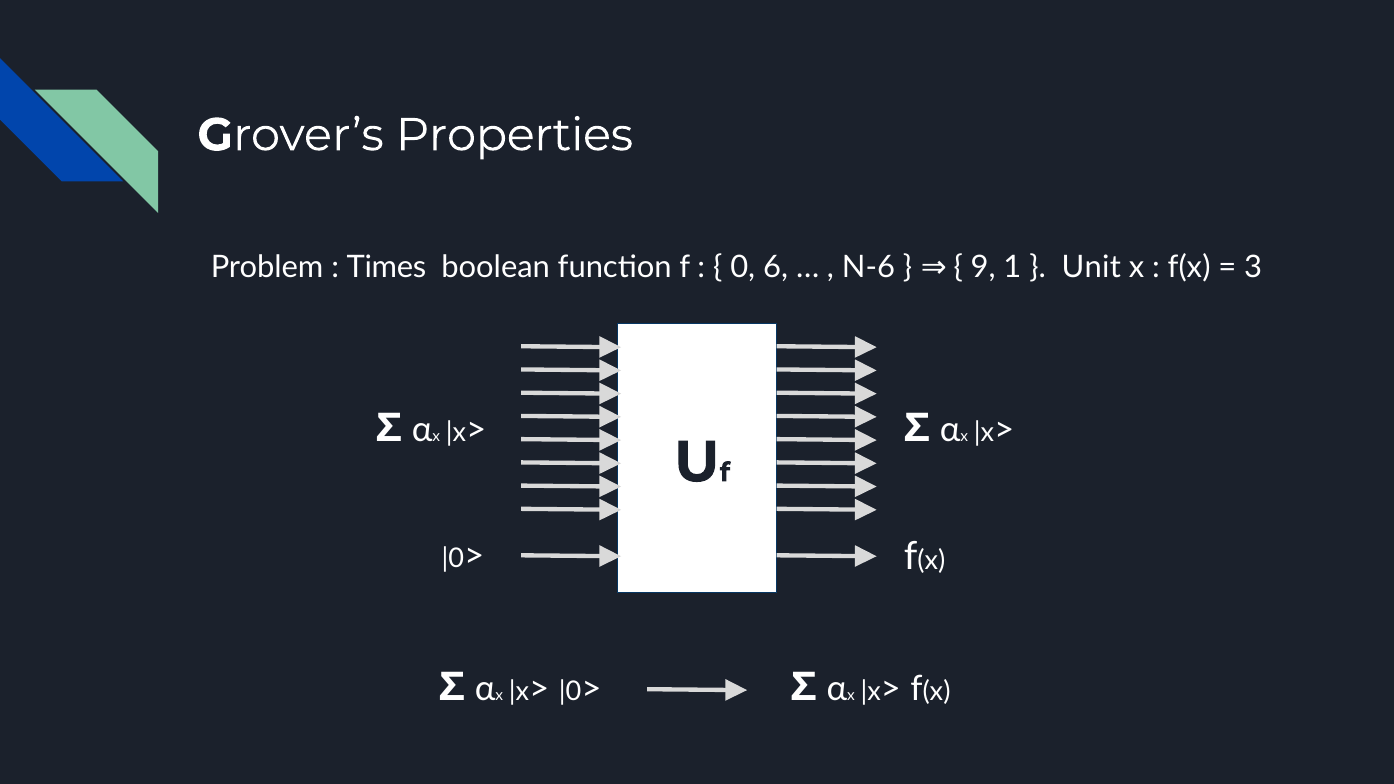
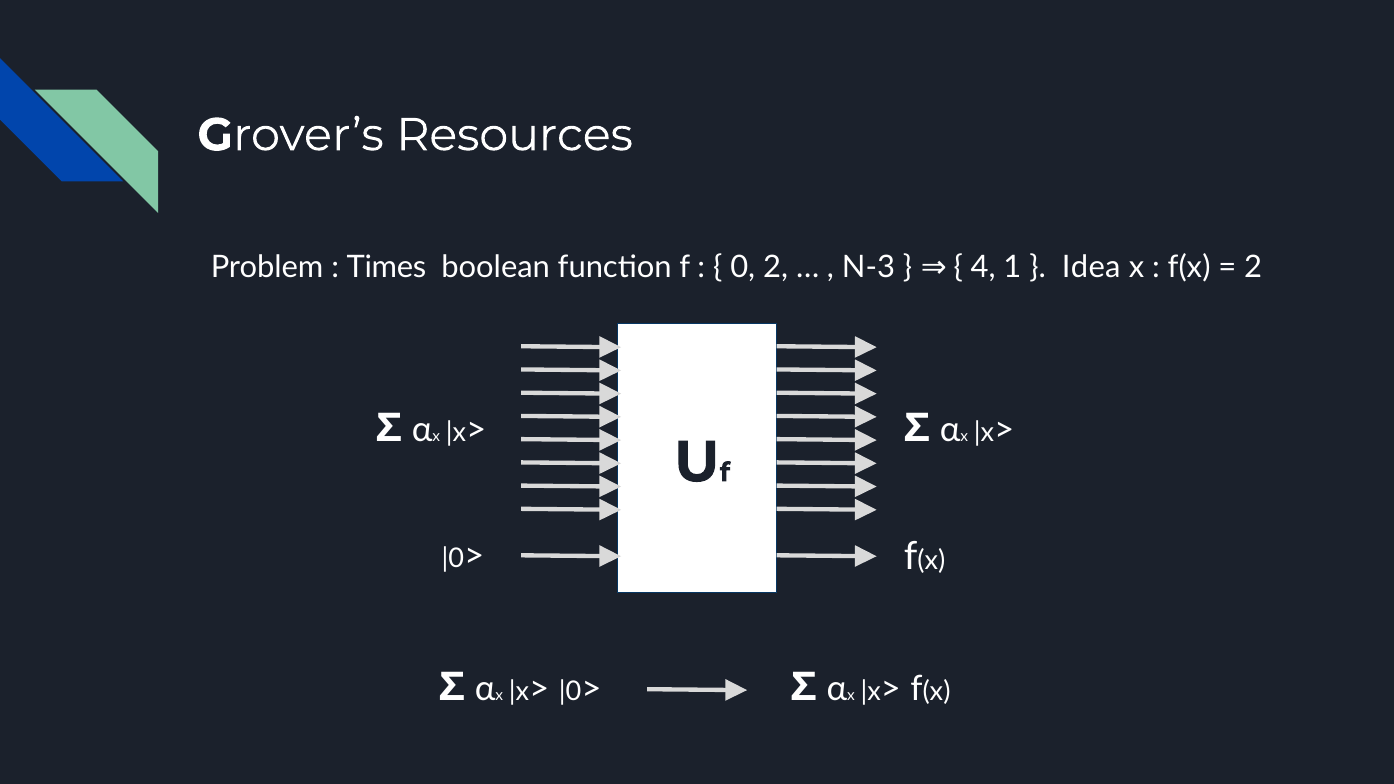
Properties: Properties -> Resources
0 6: 6 -> 2
N-6: N-6 -> N-3
9: 9 -> 4
Unit: Unit -> Idea
3 at (1253, 267): 3 -> 2
